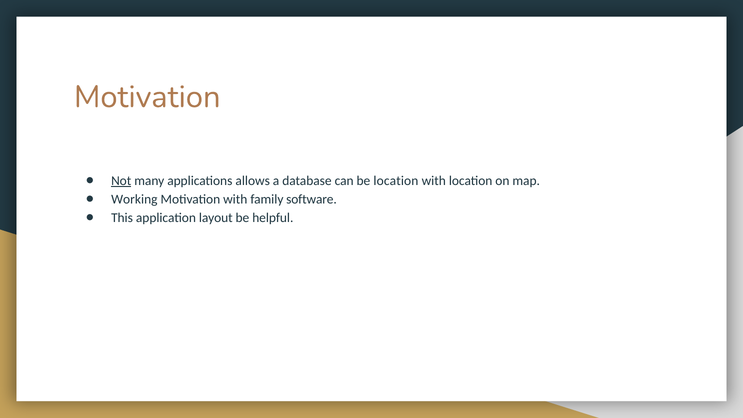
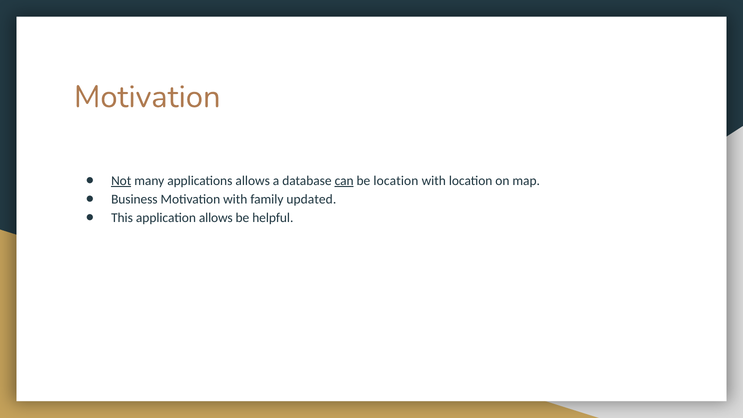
can underline: none -> present
Working: Working -> Business
software: software -> updated
application layout: layout -> allows
